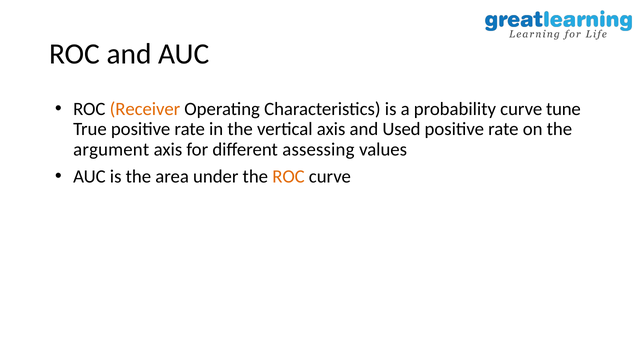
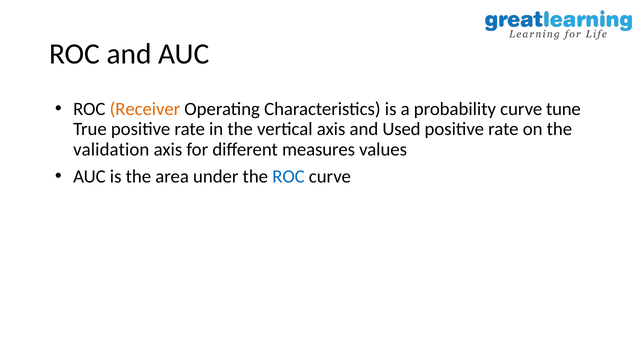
argument: argument -> validation
assessing: assessing -> measures
ROC at (289, 176) colour: orange -> blue
